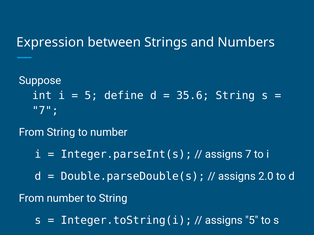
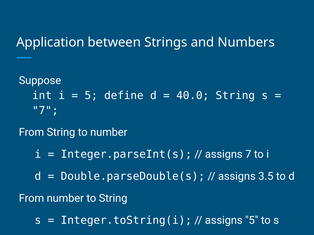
Expression: Expression -> Application
35.6: 35.6 -> 40.0
2.0: 2.0 -> 3.5
